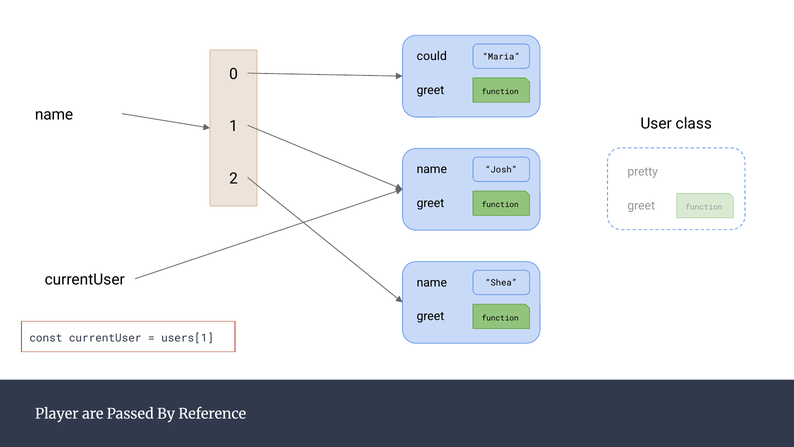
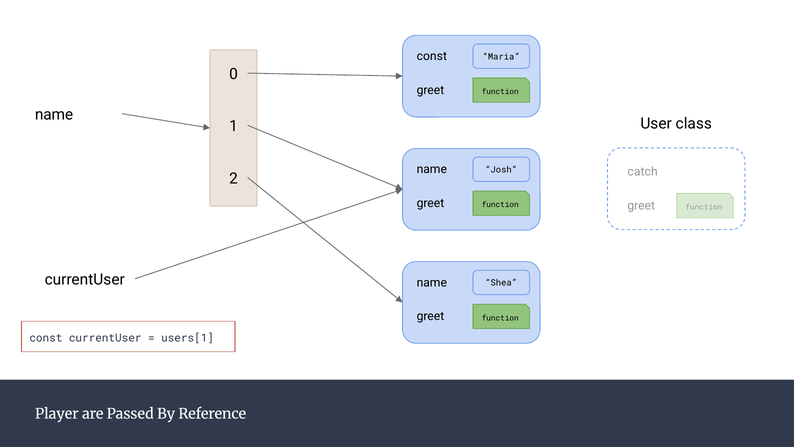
could at (432, 56): could -> const
pretty: pretty -> catch
